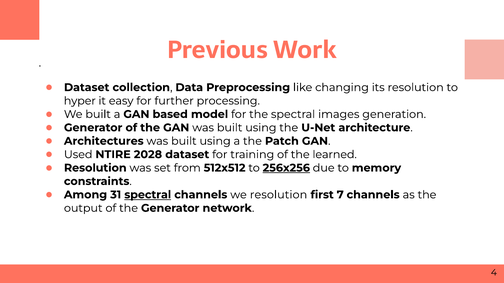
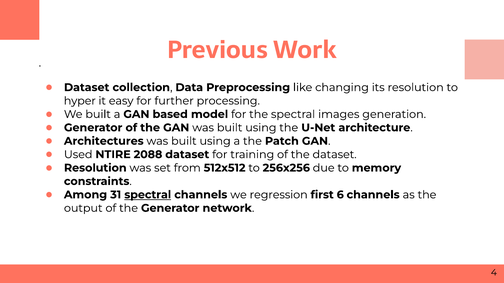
2028: 2028 -> 2088
the learned: learned -> dataset
256x256 underline: present -> none
we resolution: resolution -> regression
7: 7 -> 6
